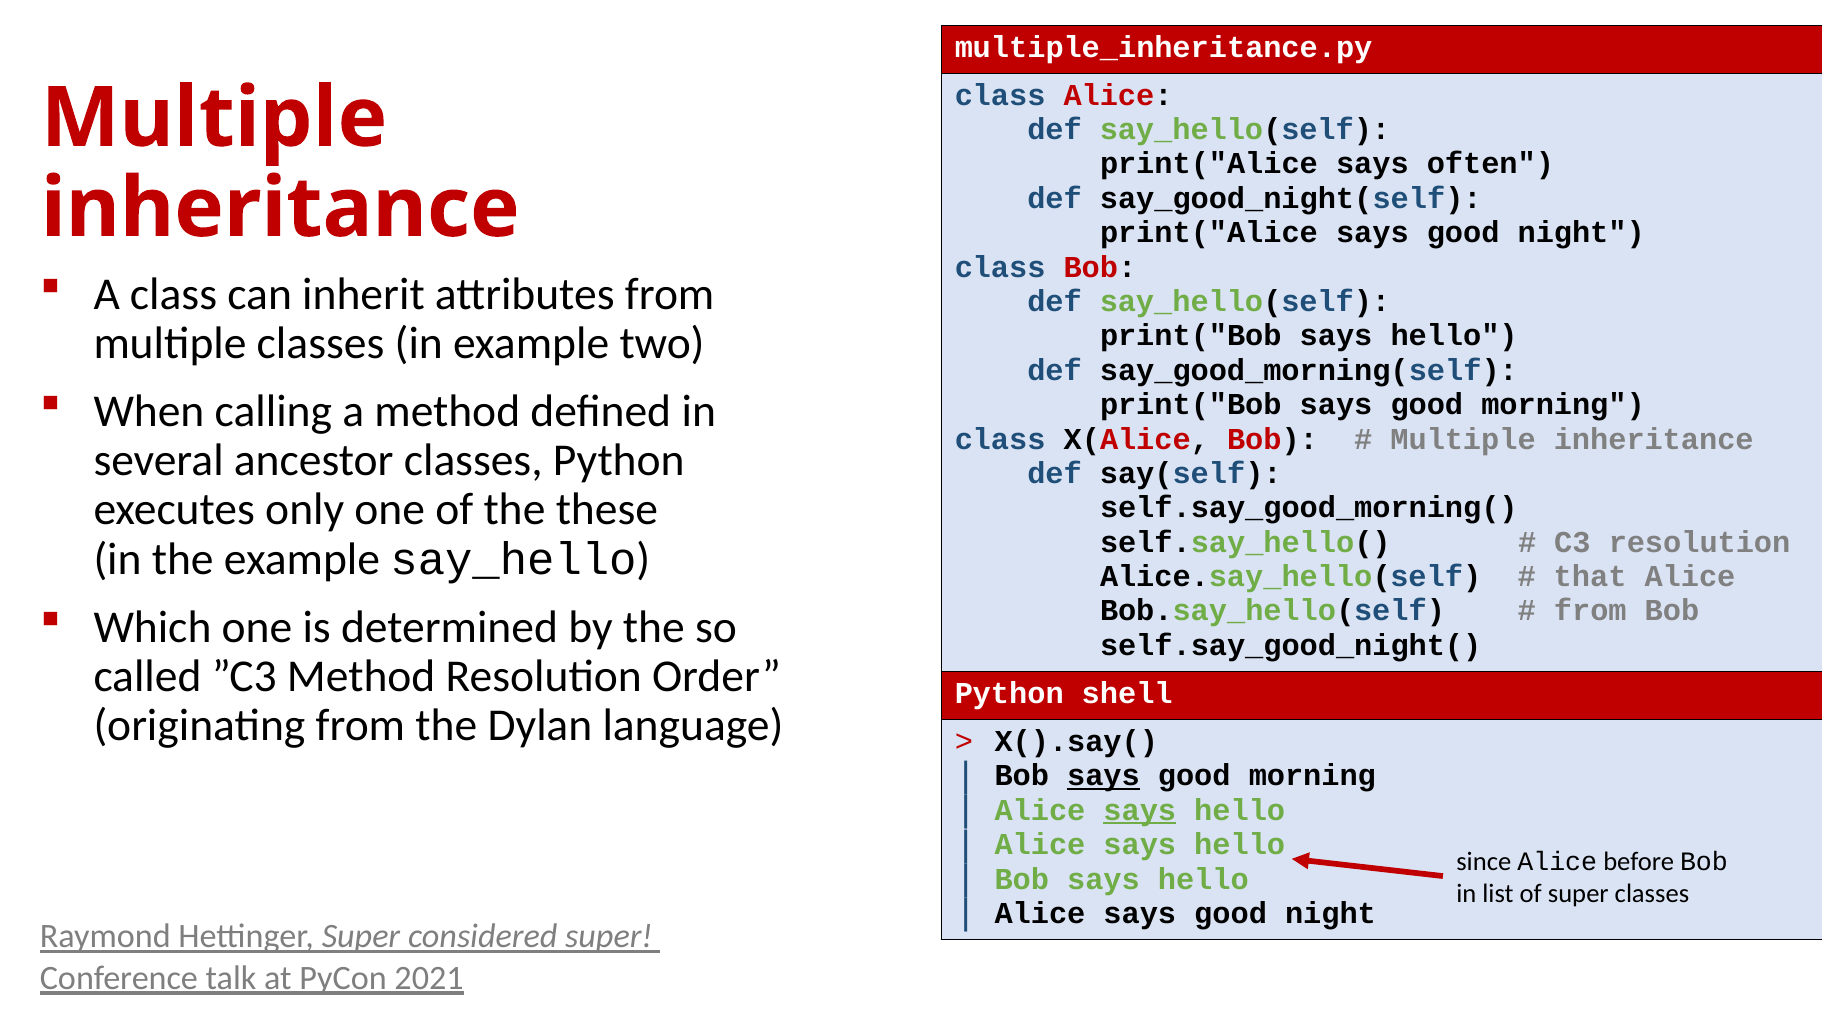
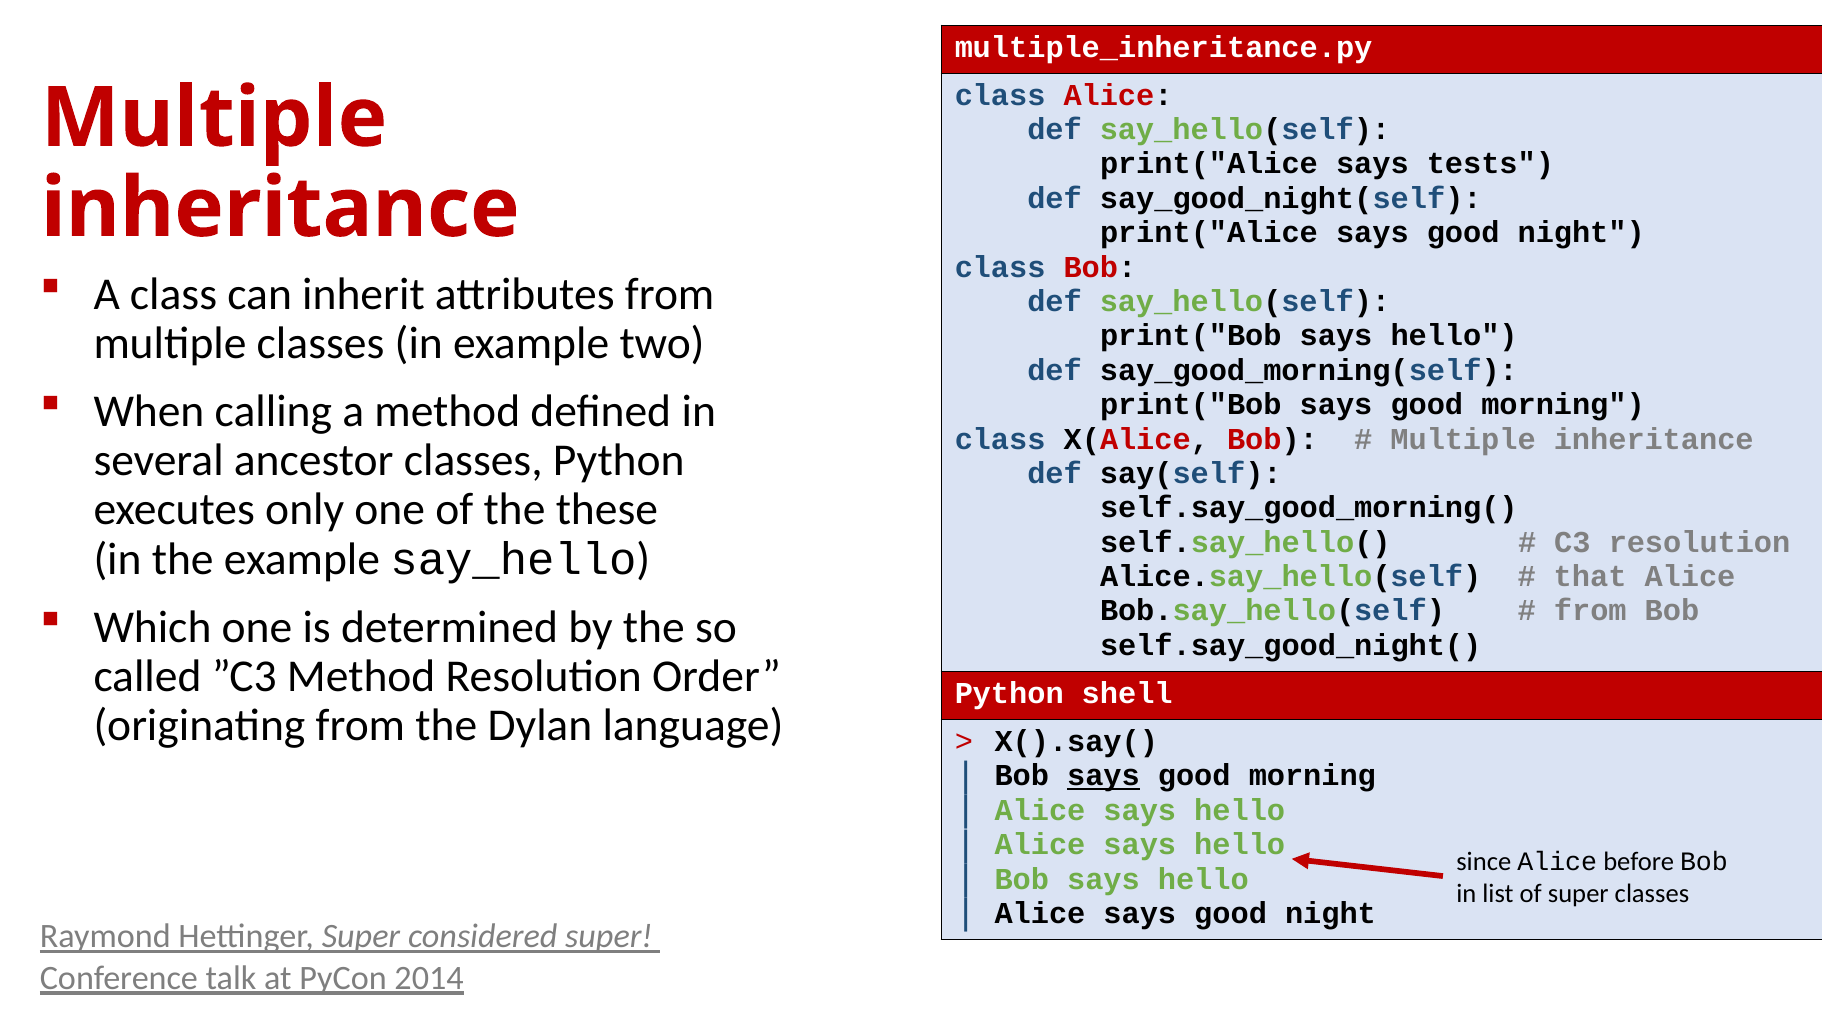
often: often -> tests
says at (1140, 810) underline: present -> none
2021: 2021 -> 2014
